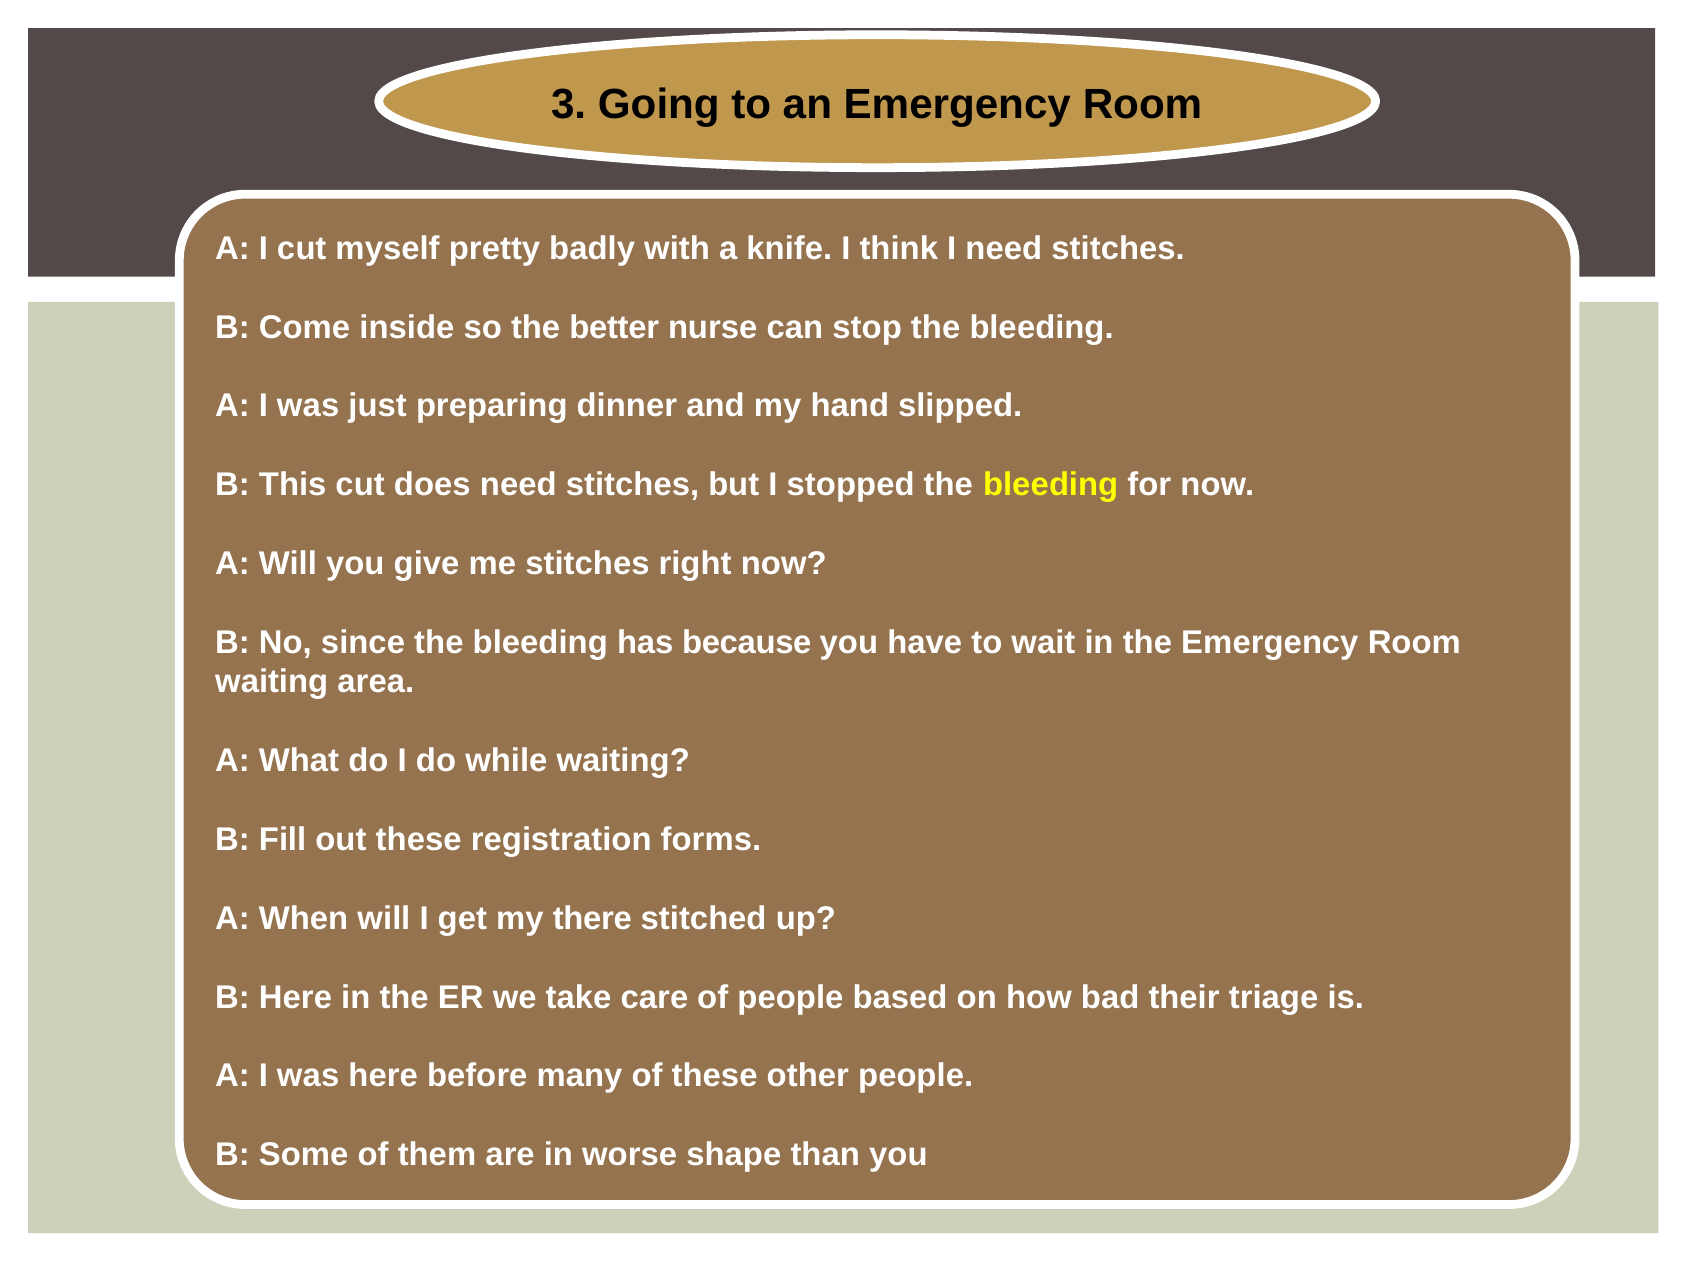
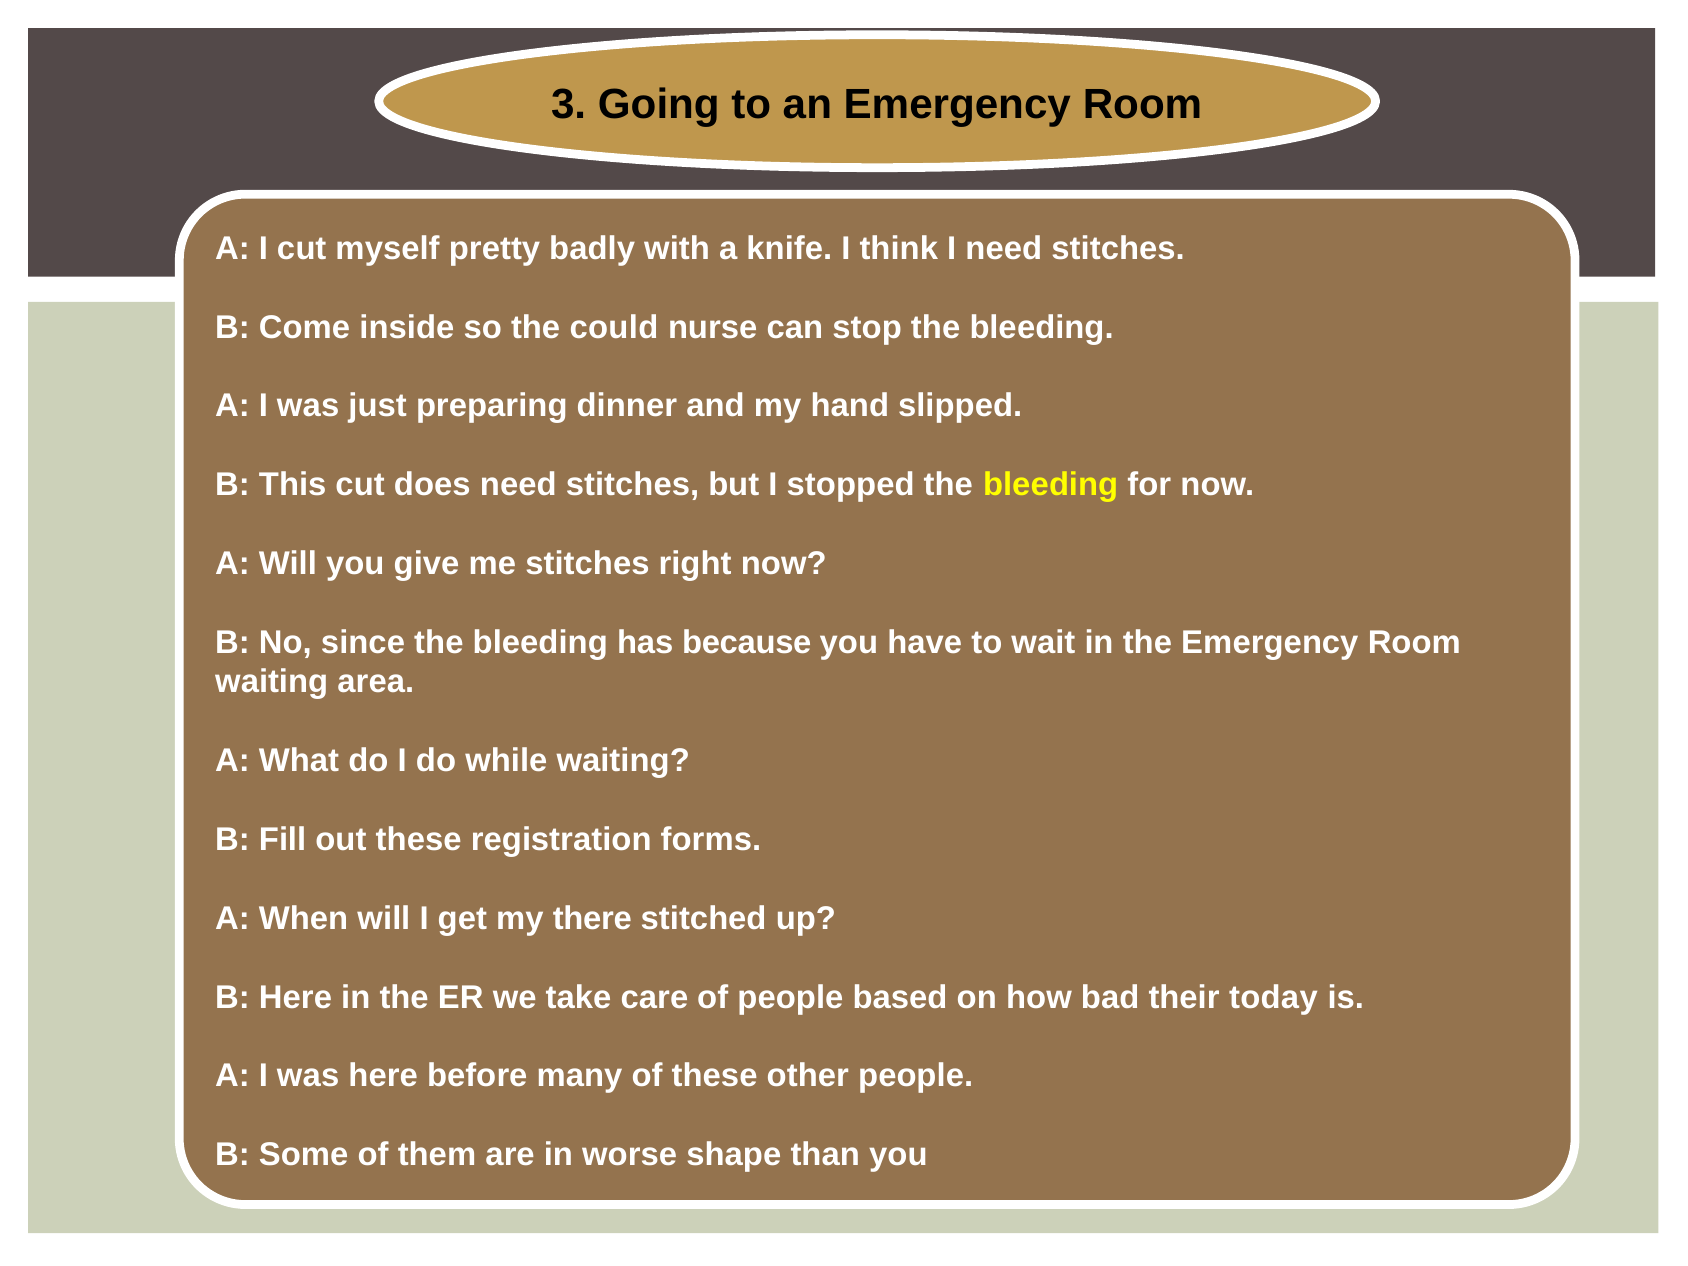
better: better -> could
triage: triage -> today
